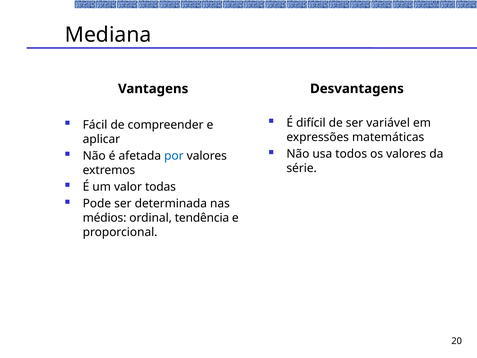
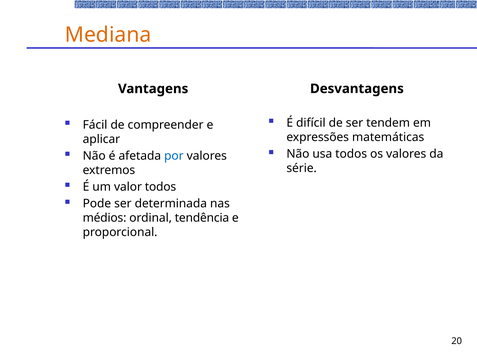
Mediana colour: black -> orange
variável: variável -> tendem
valor todas: todas -> todos
